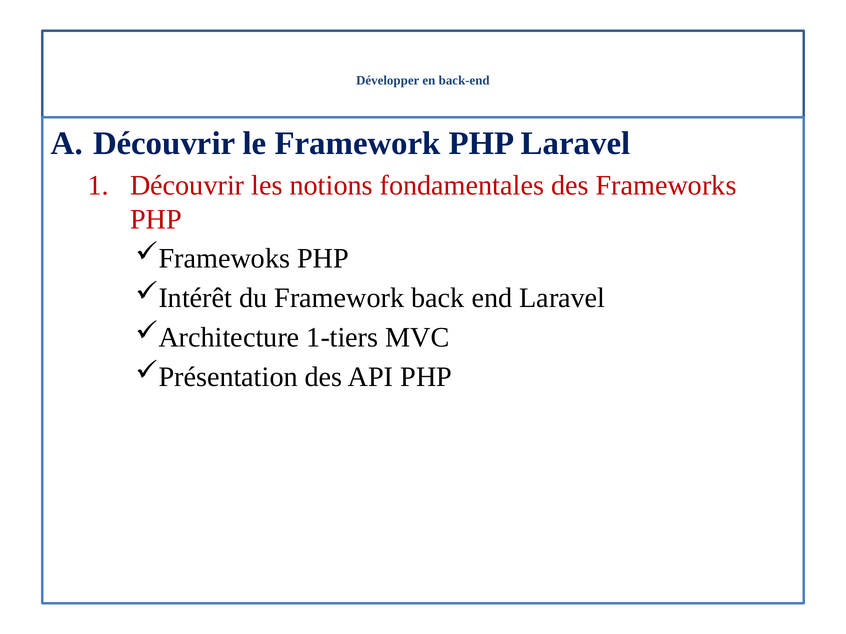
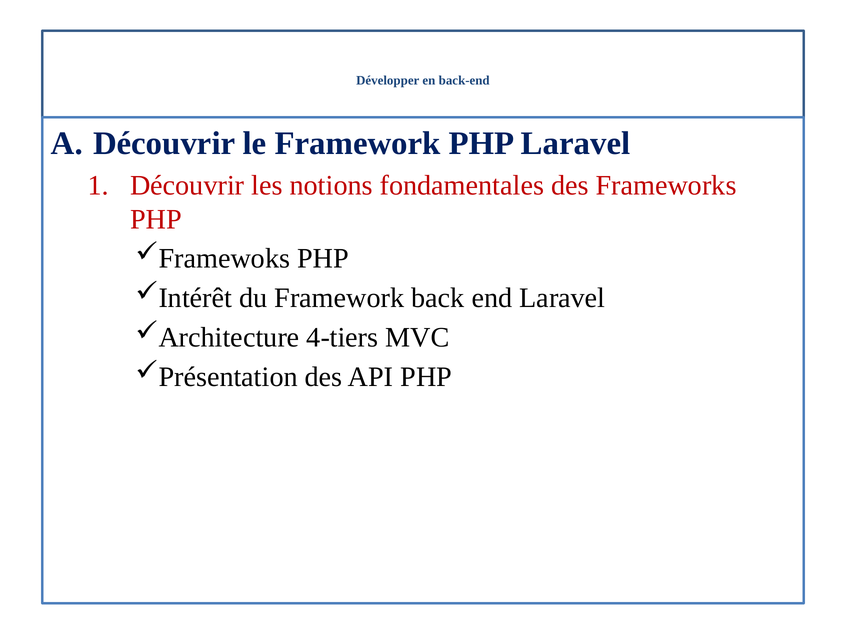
1-tiers: 1-tiers -> 4-tiers
